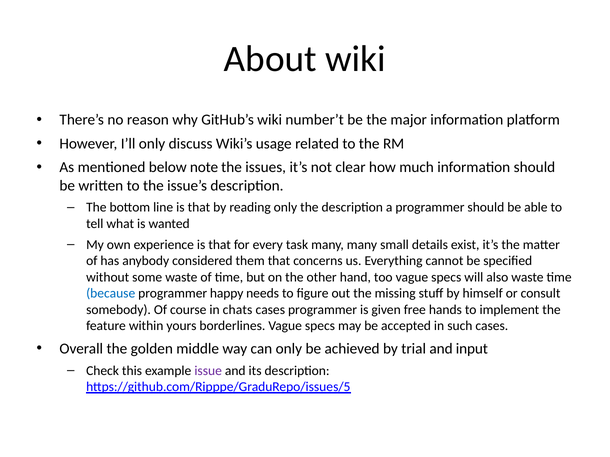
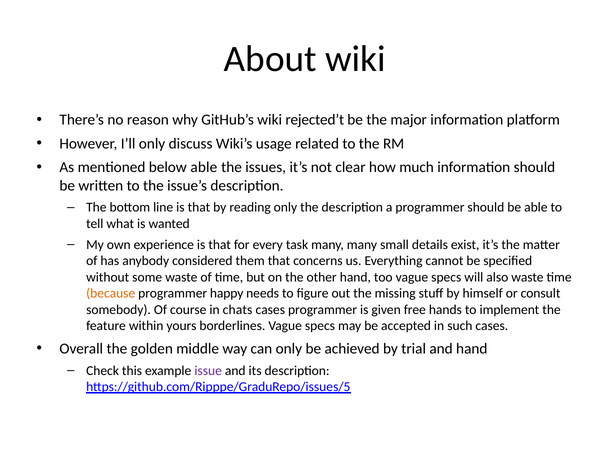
number’t: number’t -> rejected’t
below note: note -> able
because colour: blue -> orange
and input: input -> hand
